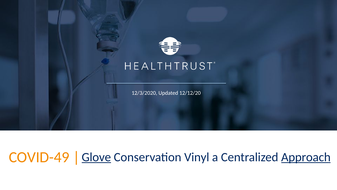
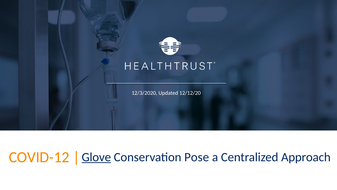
COVID-49: COVID-49 -> COVID-12
Vinyl: Vinyl -> Pose
Approach underline: present -> none
